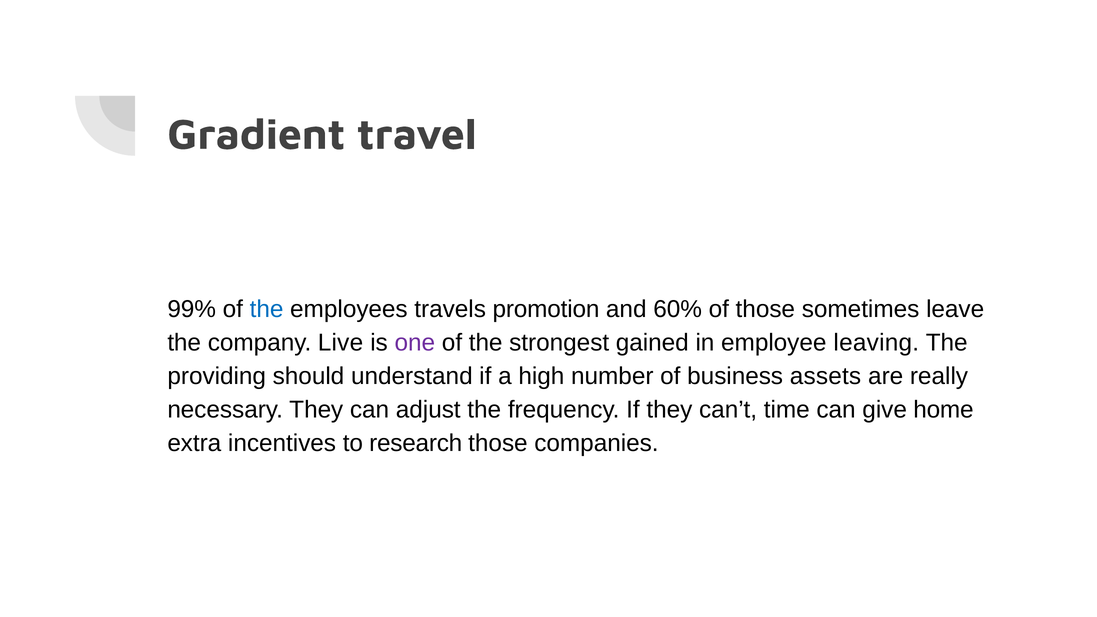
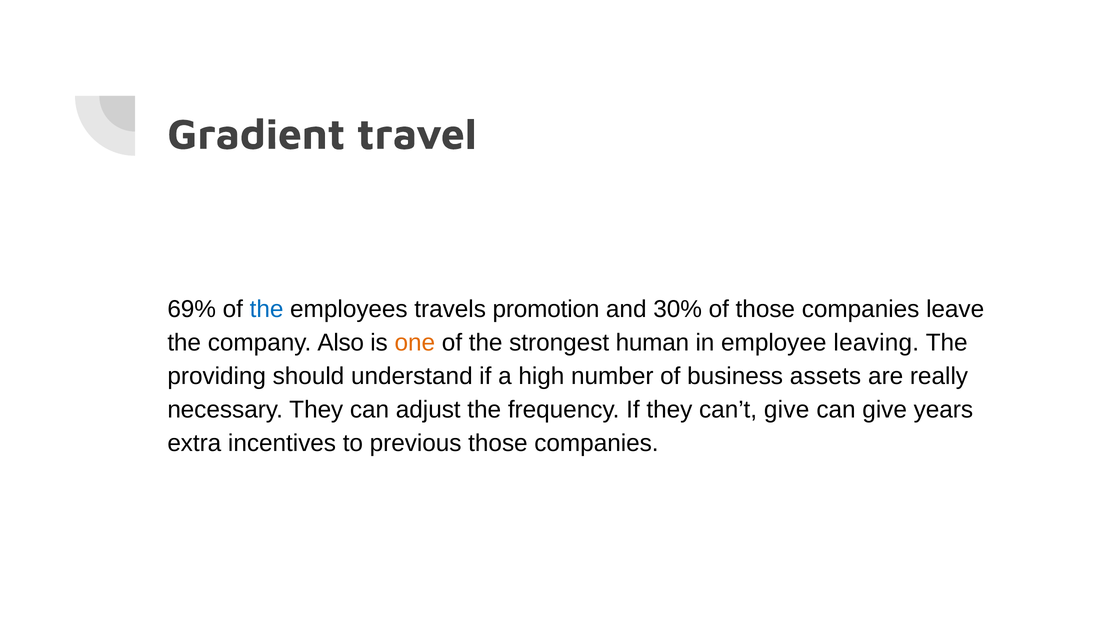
99%: 99% -> 69%
60%: 60% -> 30%
of those sometimes: sometimes -> companies
Live: Live -> Also
one colour: purple -> orange
gained: gained -> human
can’t time: time -> give
home: home -> years
research: research -> previous
